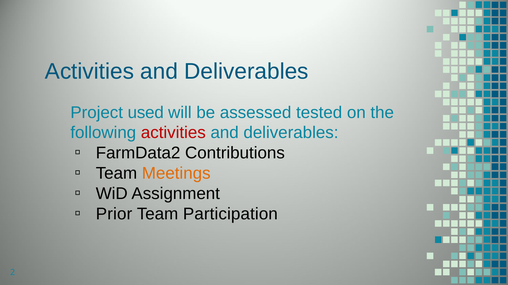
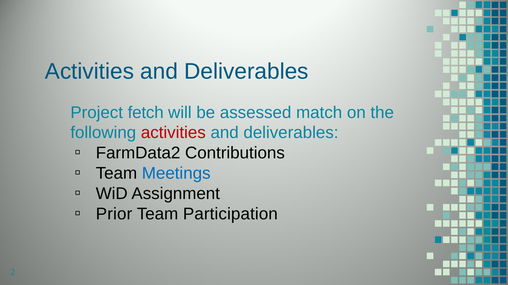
used: used -> fetch
tested: tested -> match
Meetings colour: orange -> blue
